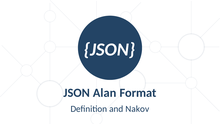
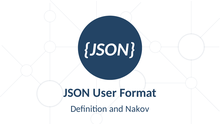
Alan: Alan -> User
